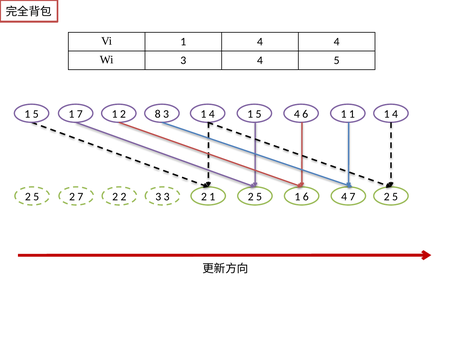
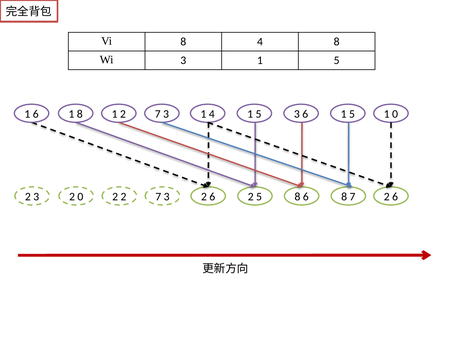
Vi 1: 1 -> 8
4 4: 4 -> 8
Wi 3 4: 4 -> 1
5 at (36, 114): 5 -> 6
1 7: 7 -> 8
1 2 8: 8 -> 7
5 4: 4 -> 3
6 1 1: 1 -> 5
4 at (395, 114): 4 -> 0
5 at (36, 197): 5 -> 3
2 7: 7 -> 0
2 2 3: 3 -> 7
3 2 1: 1 -> 6
2 5 1: 1 -> 8
6 4: 4 -> 8
5 at (395, 197): 5 -> 6
